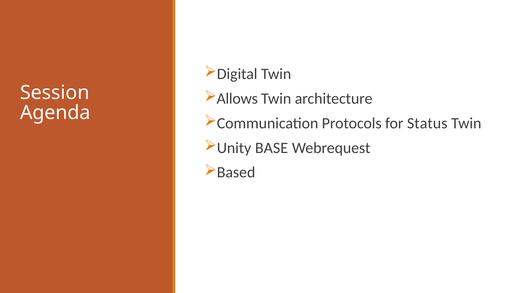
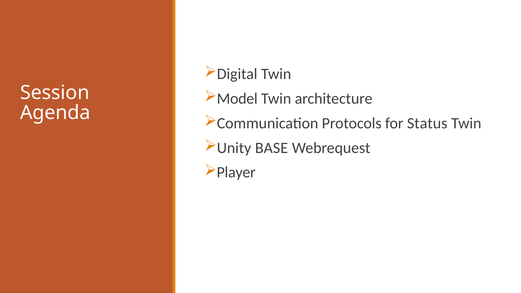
Allows: Allows -> Model
Based: Based -> Player
